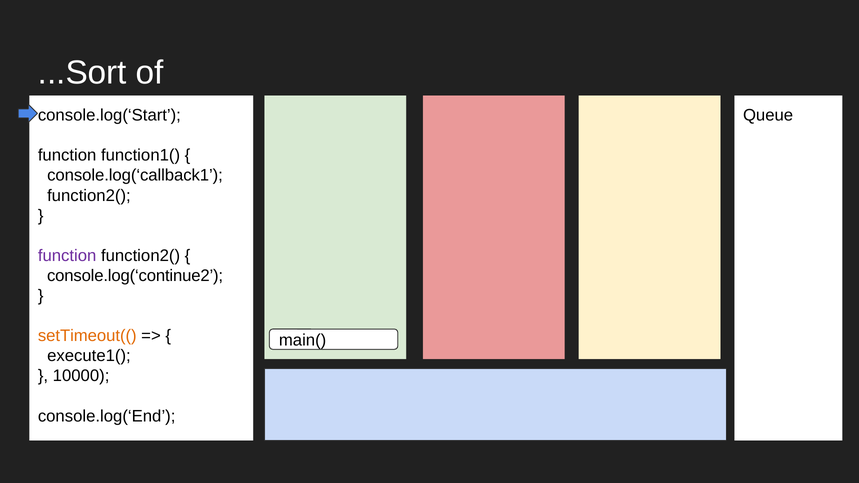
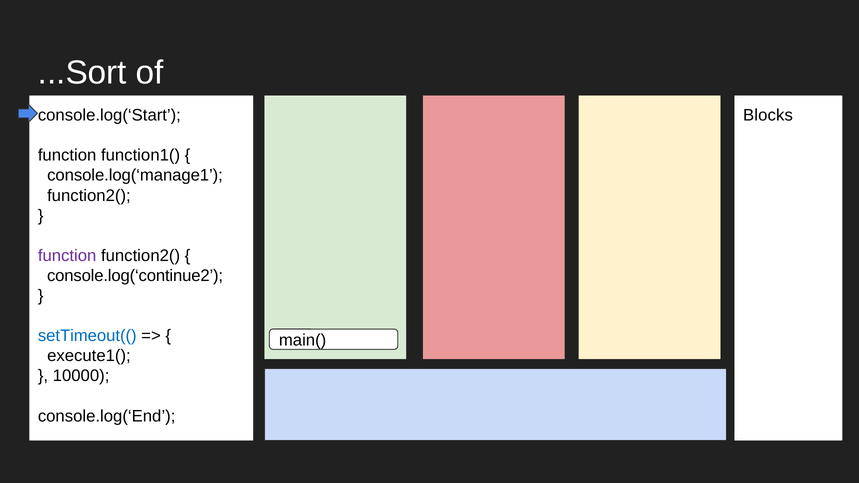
Queue: Queue -> Blocks
console.log(‘callback1: console.log(‘callback1 -> console.log(‘manage1
setTimeout(( colour: orange -> blue
